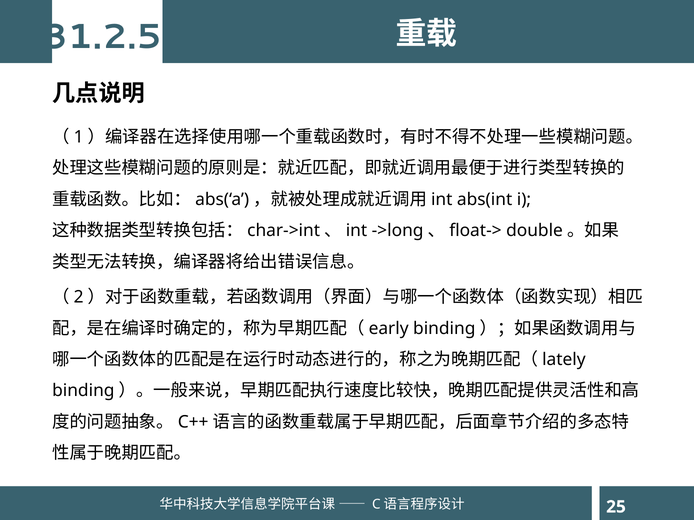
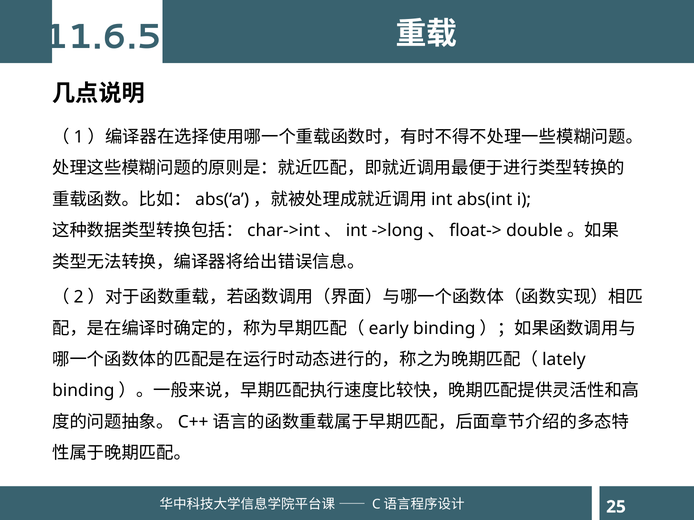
31.2.5: 31.2.5 -> 11.6.5
